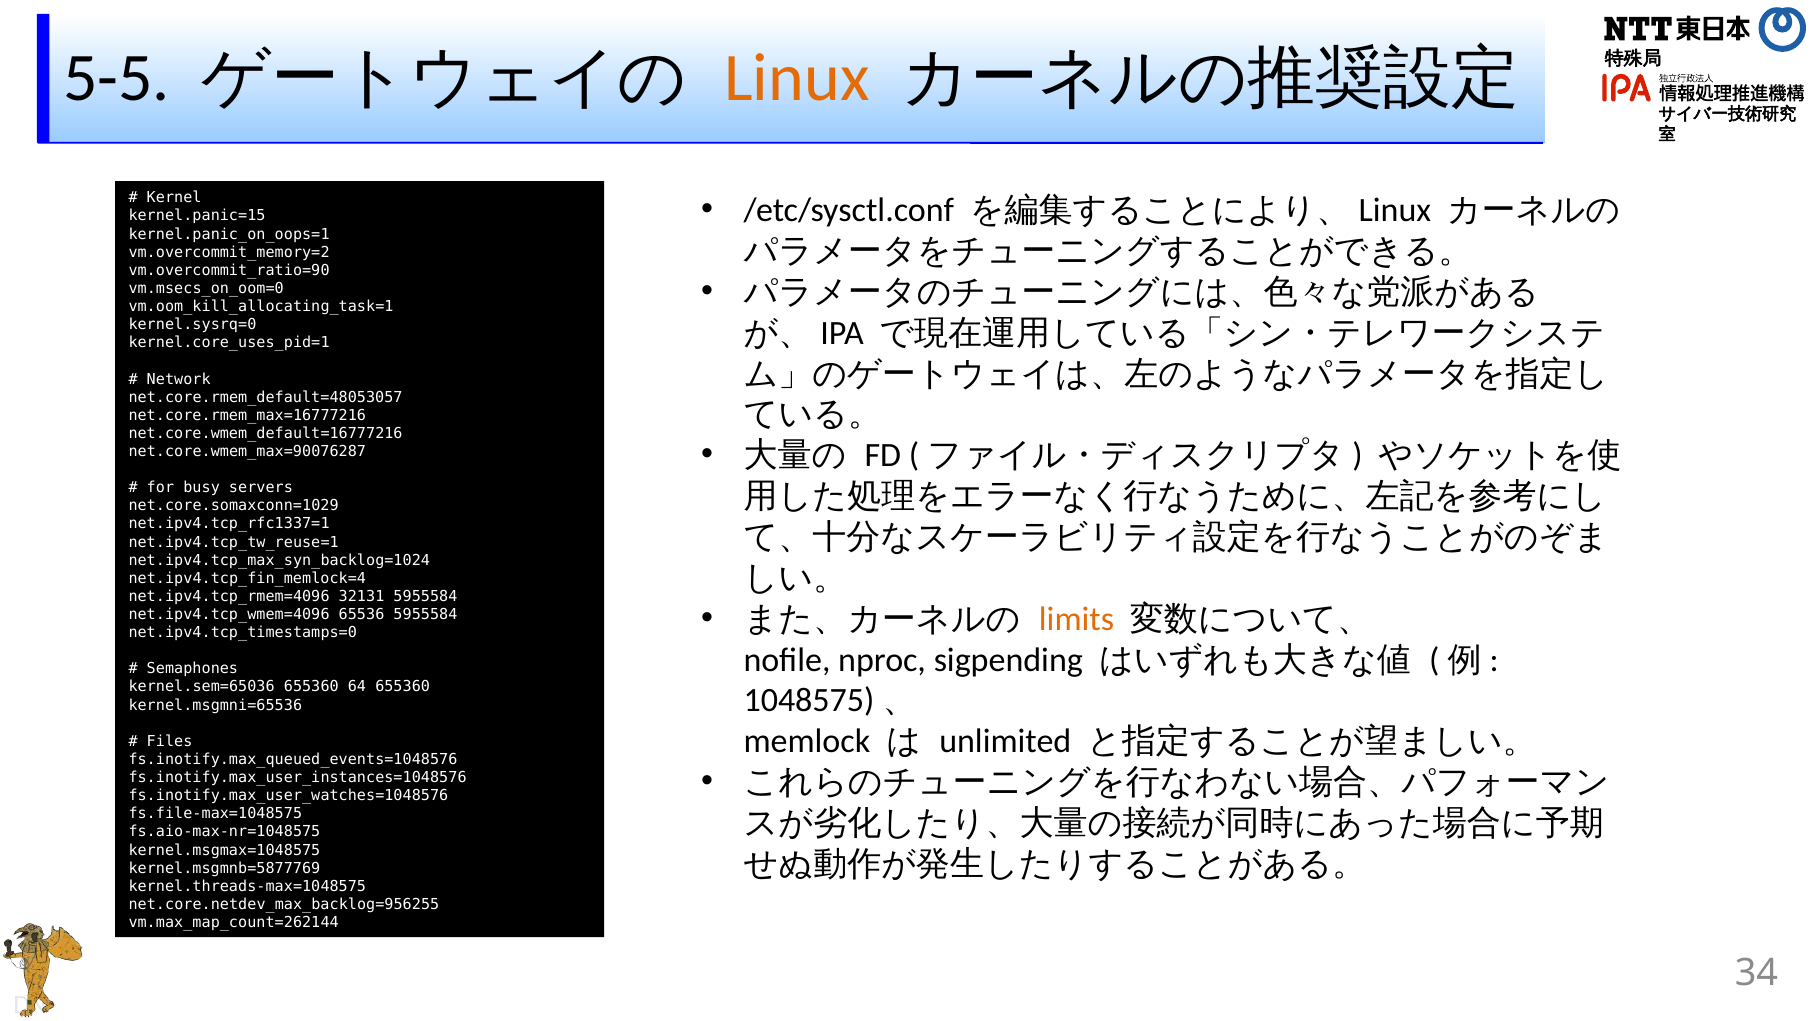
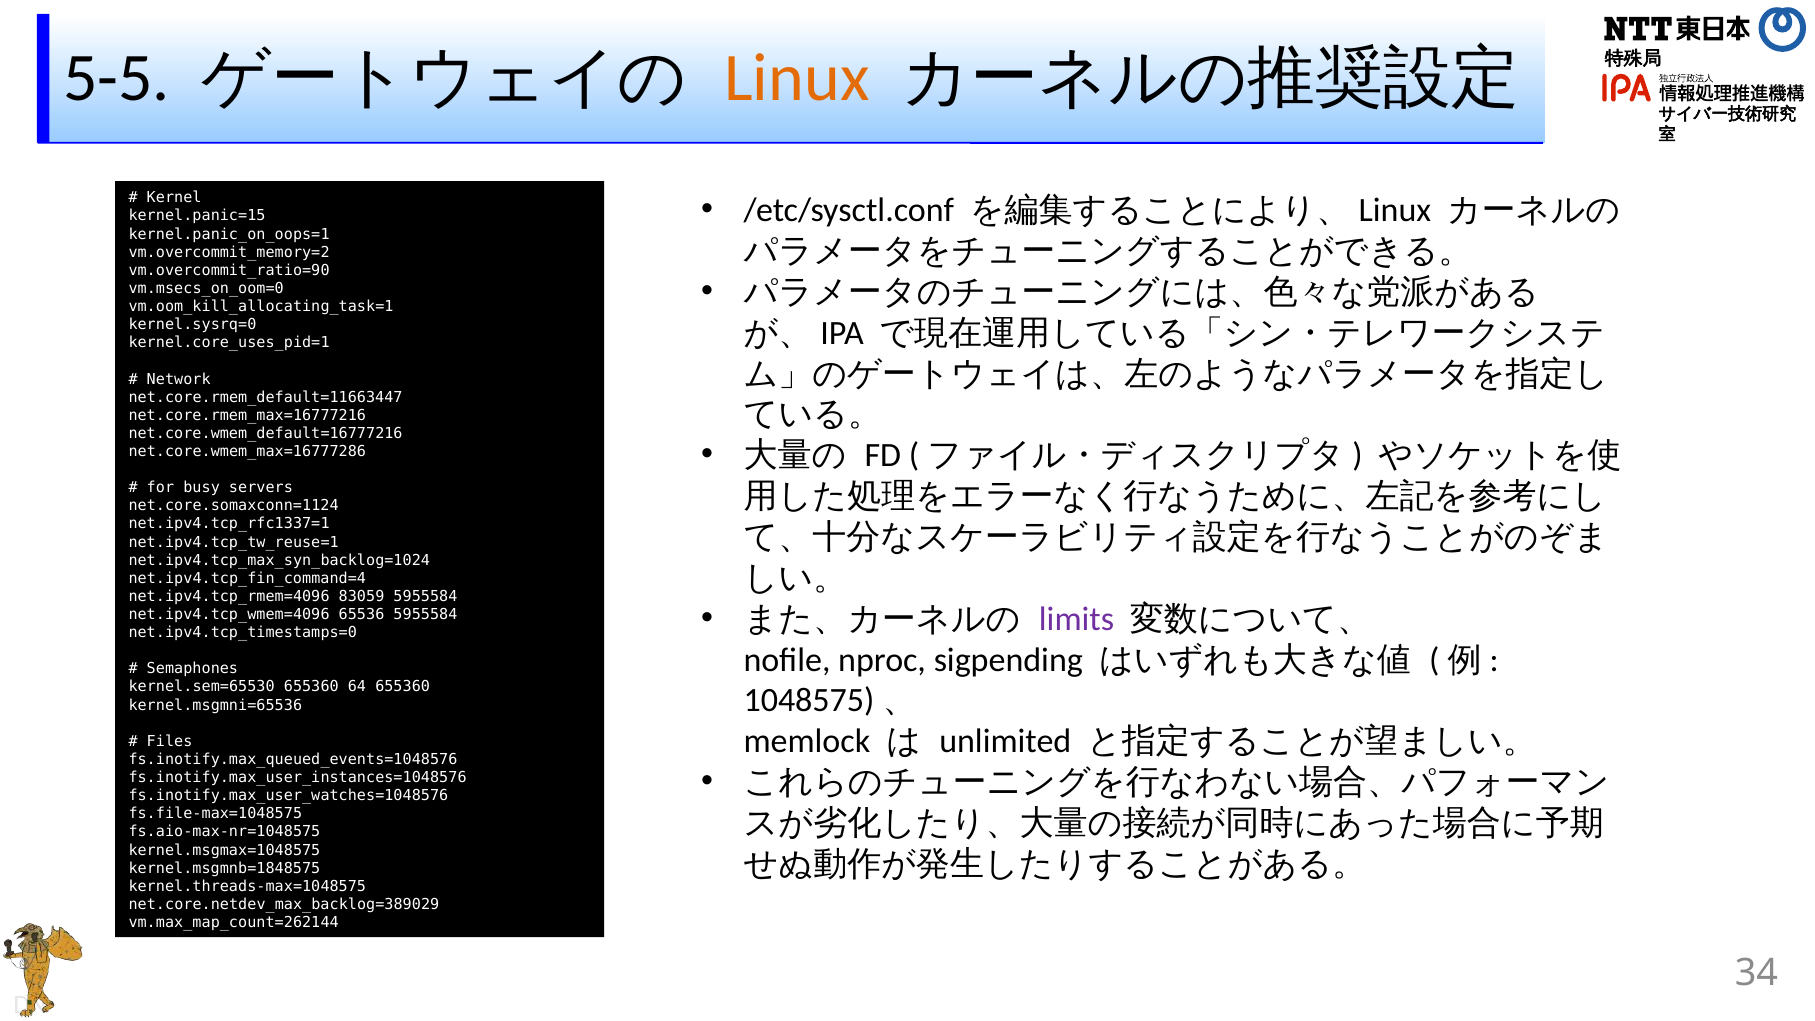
net.core.rmem_default=48053057: net.core.rmem_default=48053057 -> net.core.rmem_default=11663447
net.core.wmem_max=90076287: net.core.wmem_max=90076287 -> net.core.wmem_max=16777286
net.core.somaxconn=1029: net.core.somaxconn=1029 -> net.core.somaxconn=1124
net.ipv4.tcp_fin_memlock=4: net.ipv4.tcp_fin_memlock=4 -> net.ipv4.tcp_fin_command=4
32131: 32131 -> 83059
limits colour: orange -> purple
kernel.sem=65036: kernel.sem=65036 -> kernel.sem=65530
kernel.msgmnb=5877769: kernel.msgmnb=5877769 -> kernel.msgmnb=1848575
net.core.netdev_max_backlog=956255: net.core.netdev_max_backlog=956255 -> net.core.netdev_max_backlog=389029
